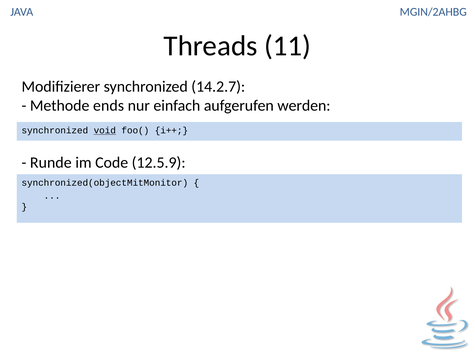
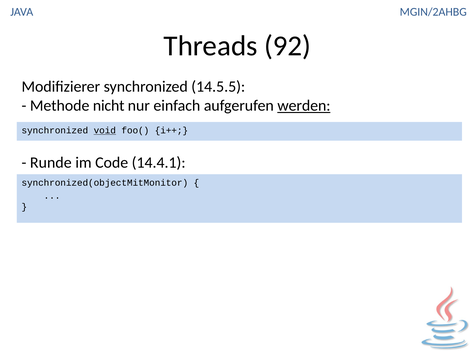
11: 11 -> 92
14.2.7: 14.2.7 -> 14.5.5
ends: ends -> nicht
werden underline: none -> present
12.5.9: 12.5.9 -> 14.4.1
